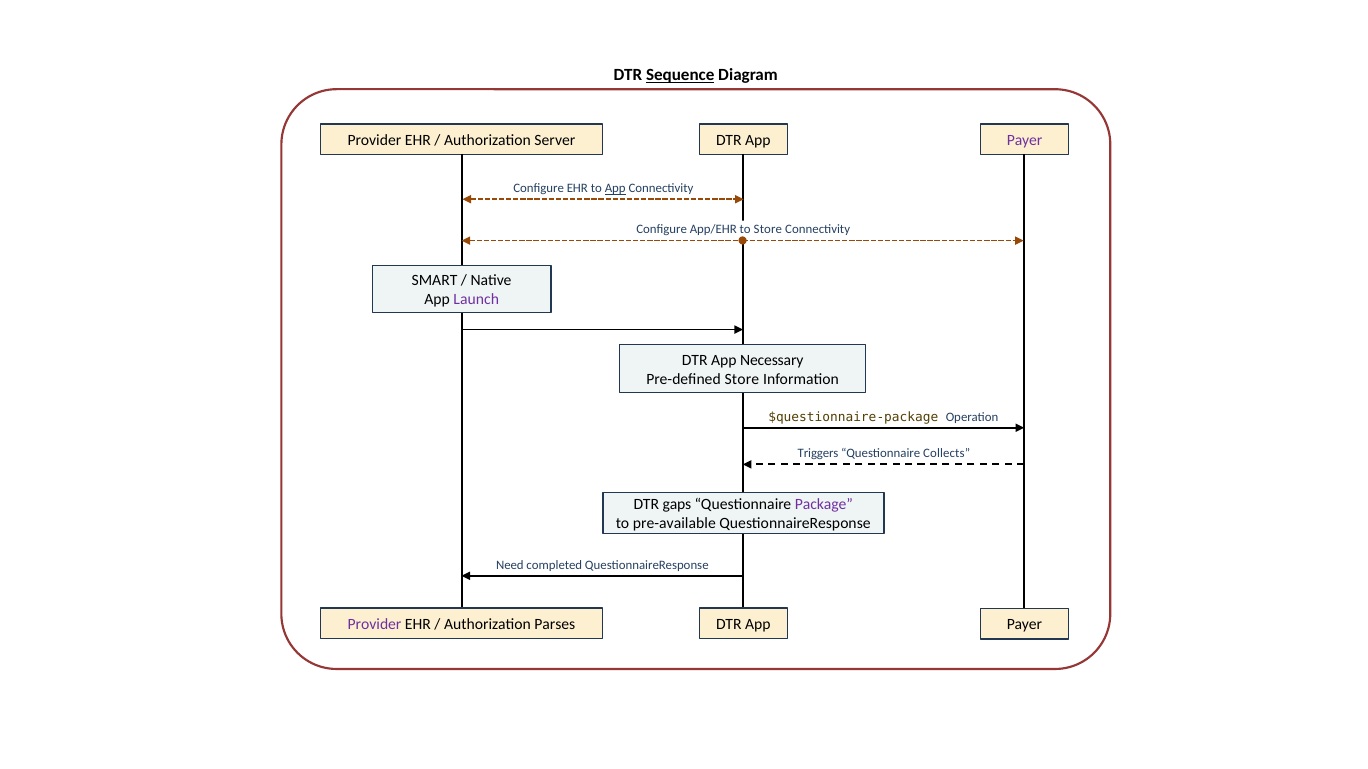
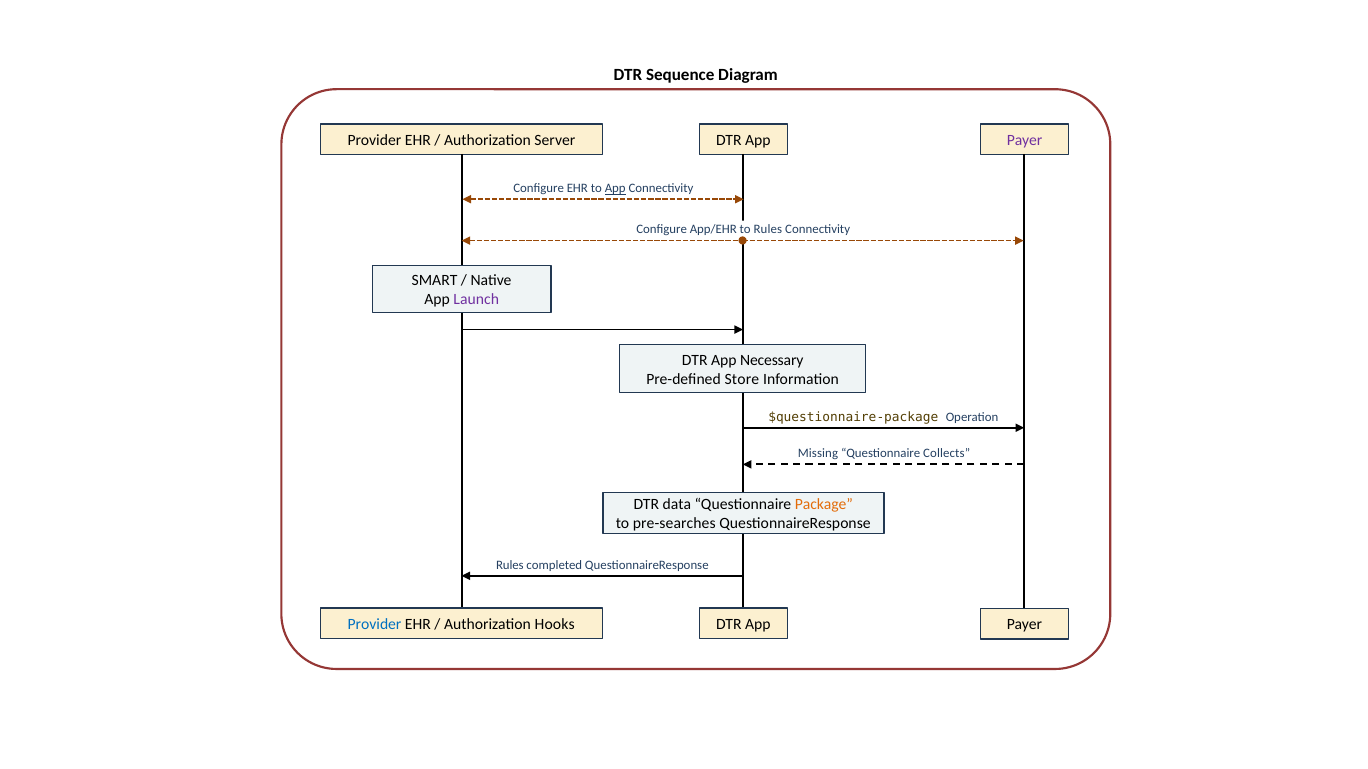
Sequence underline: present -> none
to Store: Store -> Rules
Triggers: Triggers -> Missing
gaps: gaps -> data
Package colour: purple -> orange
pre-available: pre-available -> pre-searches
Need at (510, 566): Need -> Rules
Provider at (375, 625) colour: purple -> blue
Parses: Parses -> Hooks
